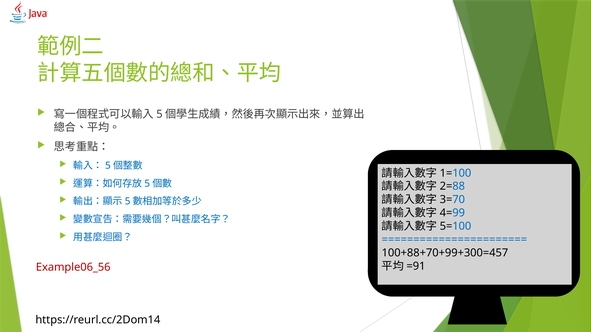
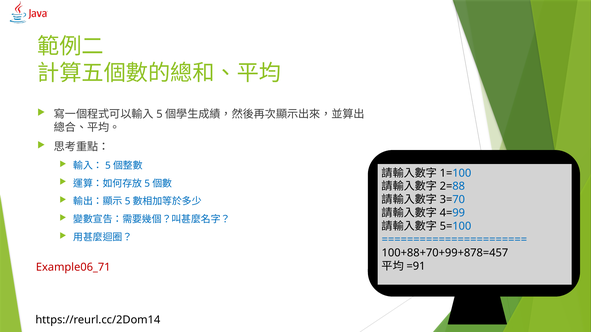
100+88+70+99+300=457: 100+88+70+99+300=457 -> 100+88+70+99+878=457
Example06_56: Example06_56 -> Example06_71
